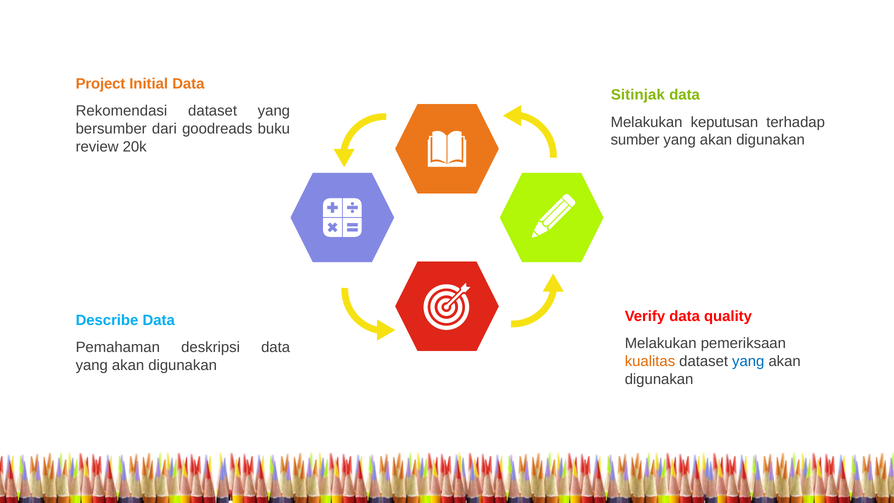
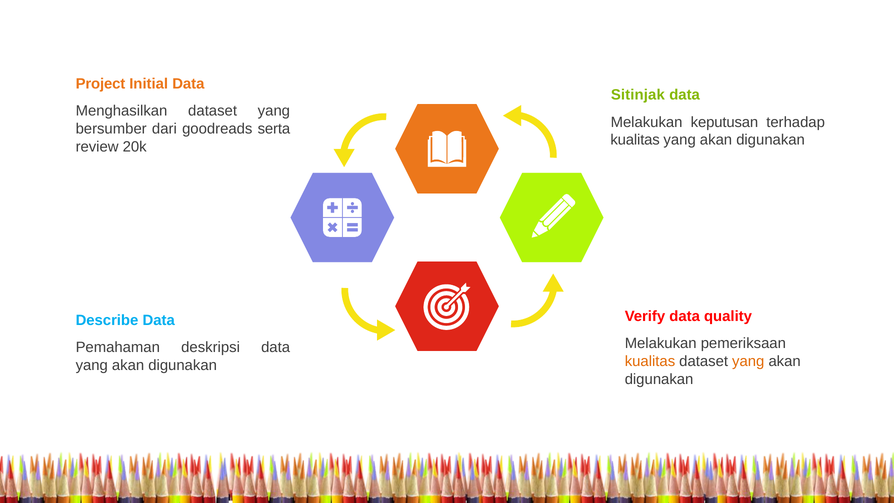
Rekomendasi: Rekomendasi -> Menghasilkan
buku: buku -> serta
sumber at (635, 140): sumber -> kualitas
yang at (748, 361) colour: blue -> orange
